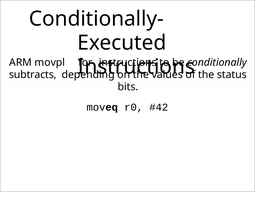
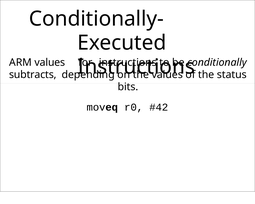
ARM movpl: movpl -> values
